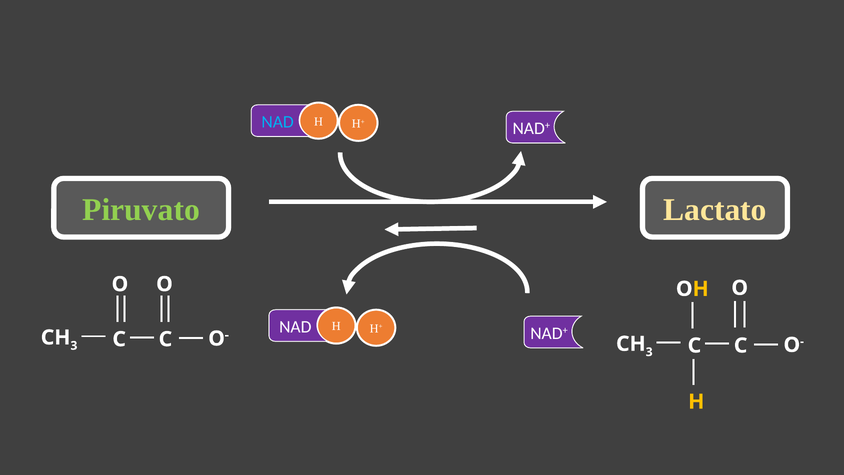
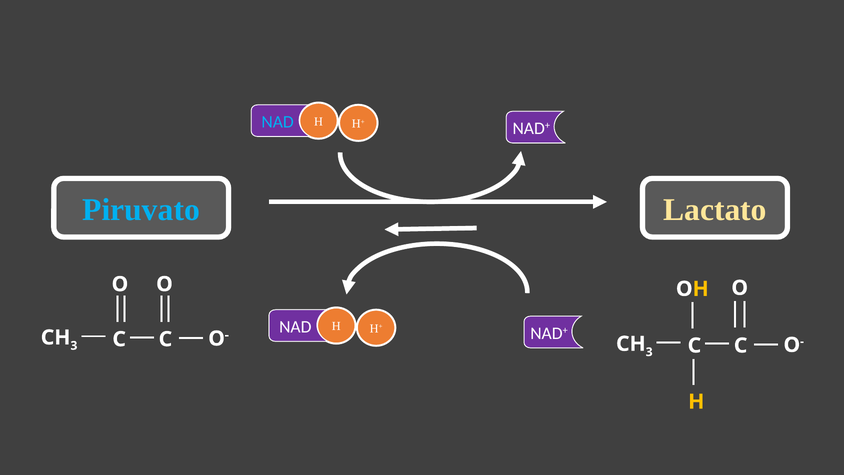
Piruvato colour: light green -> light blue
